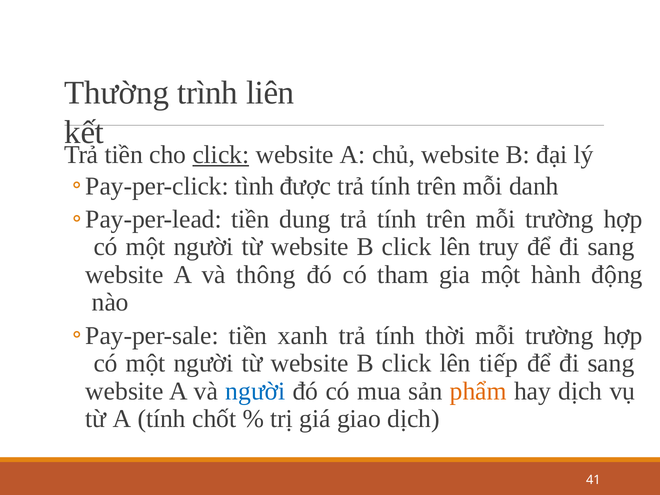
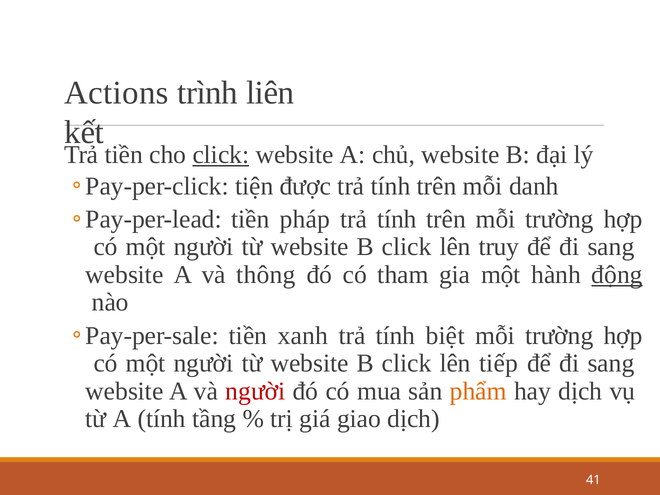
Thường: Thường -> Actions
tình: tình -> tiện
dung: dung -> pháp
động underline: none -> present
thời: thời -> biệt
người at (255, 391) colour: blue -> red
chốt: chốt -> tầng
